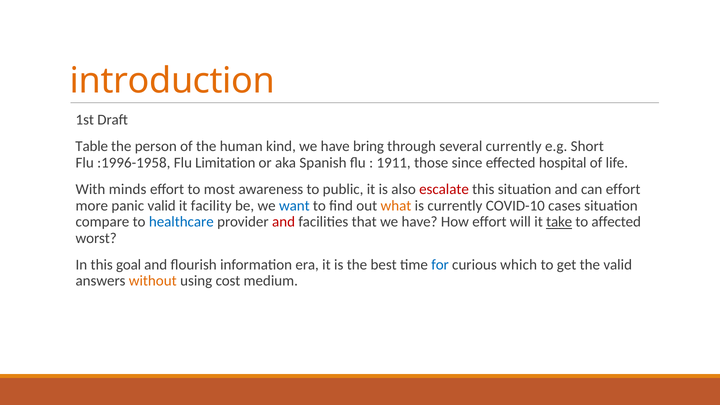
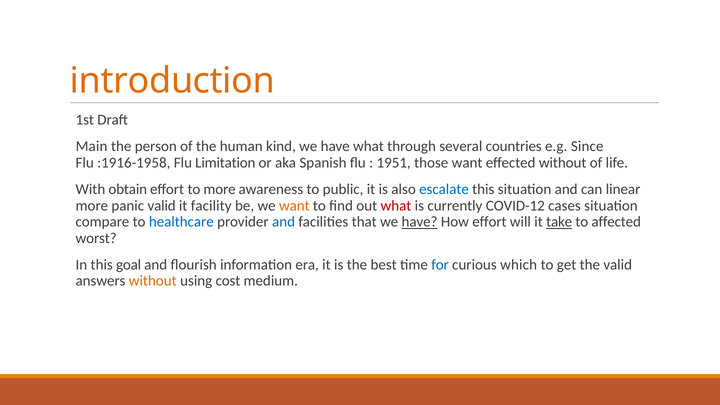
Table: Table -> Main
have bring: bring -> what
several currently: currently -> countries
Short: Short -> Since
:1996-1958: :1996-1958 -> :1916-1958
1911: 1911 -> 1951
those since: since -> want
effected hospital: hospital -> without
minds: minds -> obtain
to most: most -> more
escalate colour: red -> blue
can effort: effort -> linear
want at (294, 206) colour: blue -> orange
what at (396, 206) colour: orange -> red
COVID-10: COVID-10 -> COVID-12
and at (284, 222) colour: red -> blue
have at (420, 222) underline: none -> present
